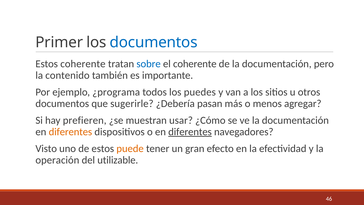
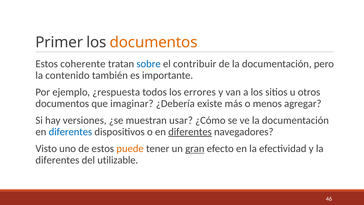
documentos at (154, 42) colour: blue -> orange
el coherente: coherente -> contribuir
¿programa: ¿programa -> ¿respuesta
puedes: puedes -> errores
sugerirle: sugerirle -> imaginar
pasan: pasan -> existe
prefieren: prefieren -> versiones
diferentes at (70, 132) colour: orange -> blue
gran underline: none -> present
operación at (57, 160): operación -> diferentes
